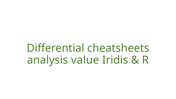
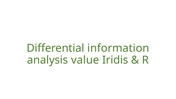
cheatsheets: cheatsheets -> information
